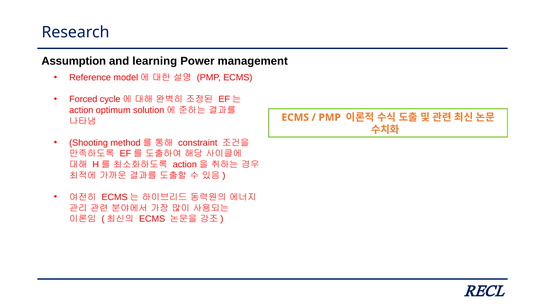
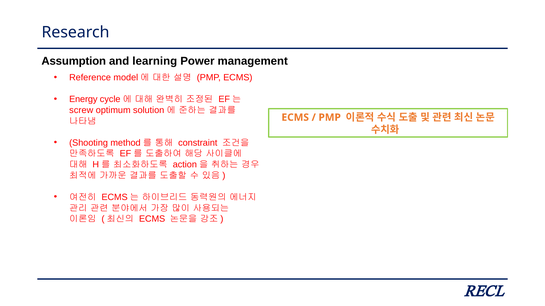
Forced: Forced -> Energy
action: action -> screw
